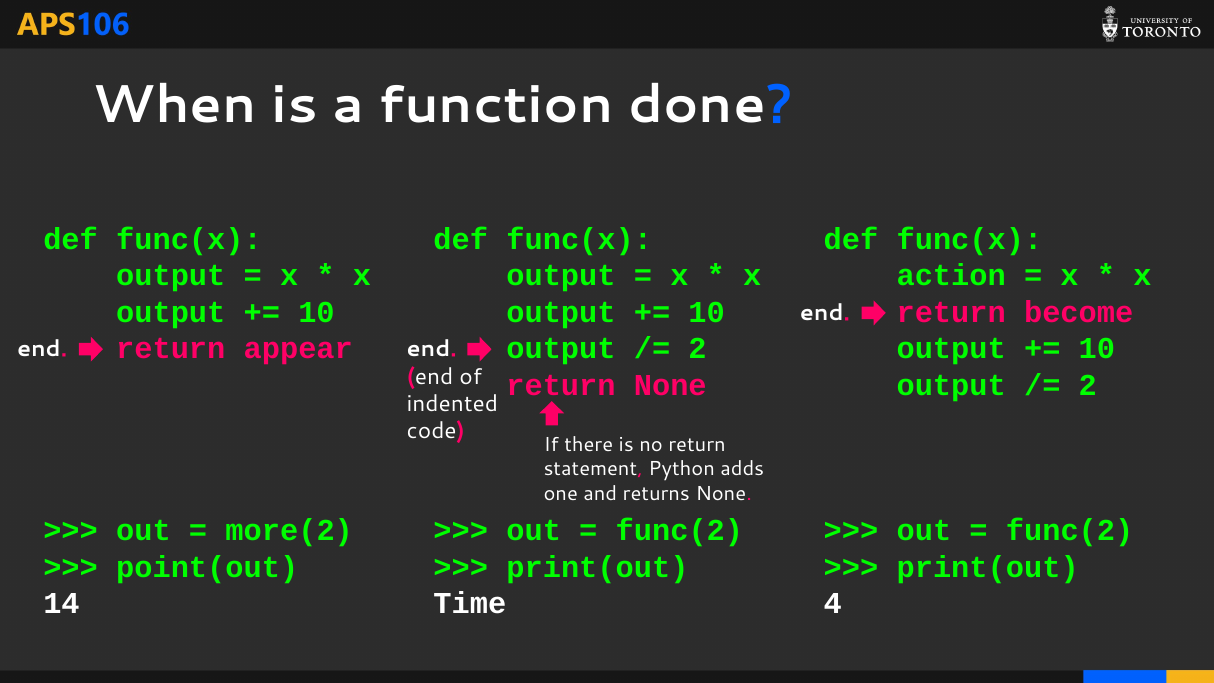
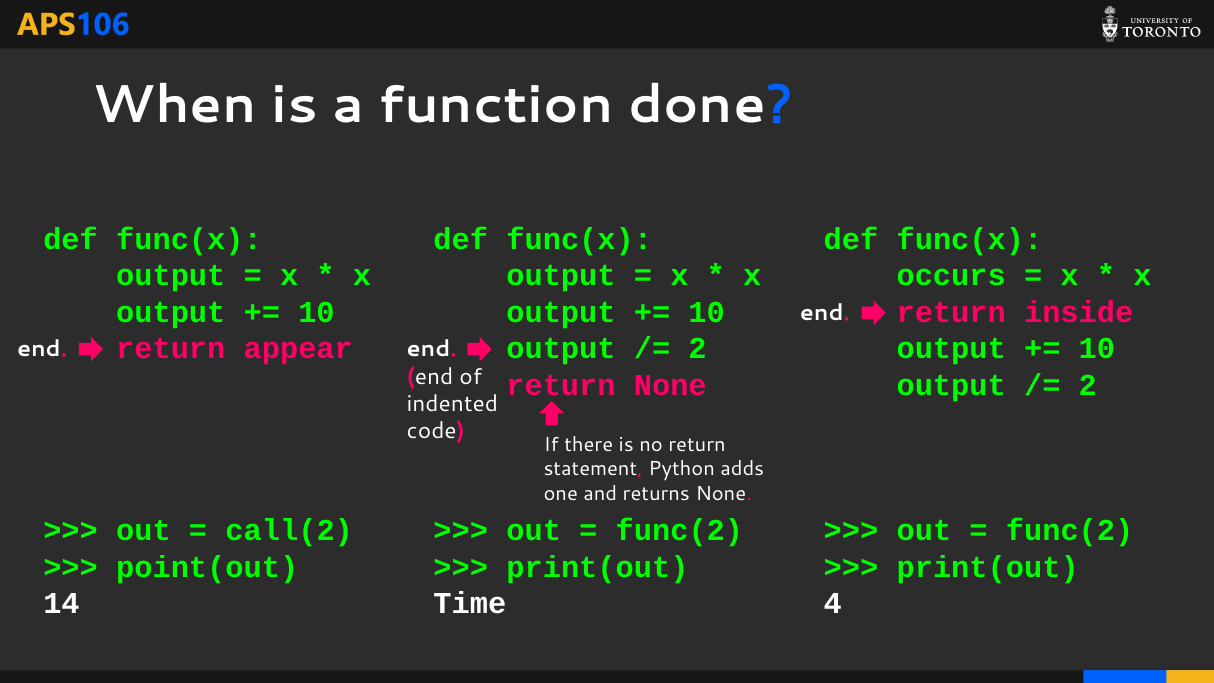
action: action -> occurs
become: become -> inside
more(2: more(2 -> call(2
